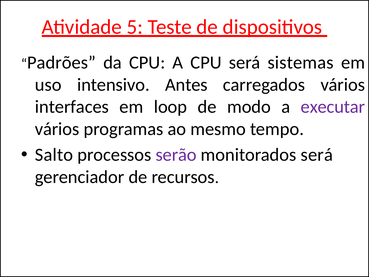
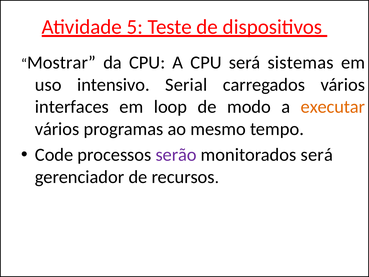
Padrões: Padrões -> Mostrar
Antes: Antes -> Serial
executar colour: purple -> orange
Salto: Salto -> Code
